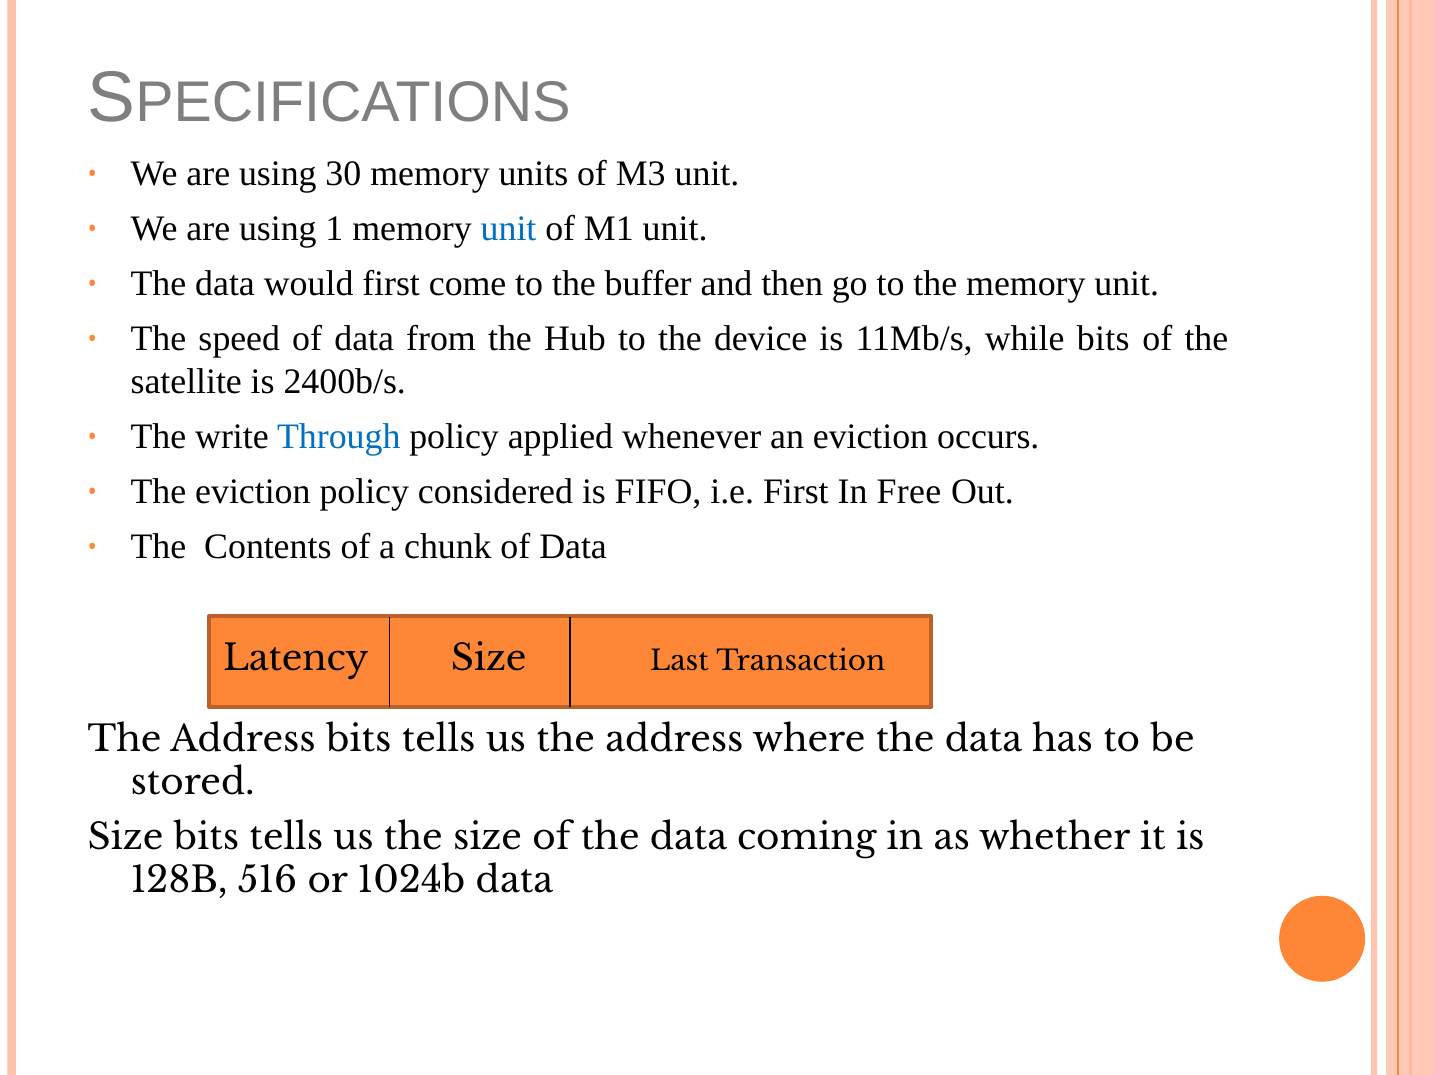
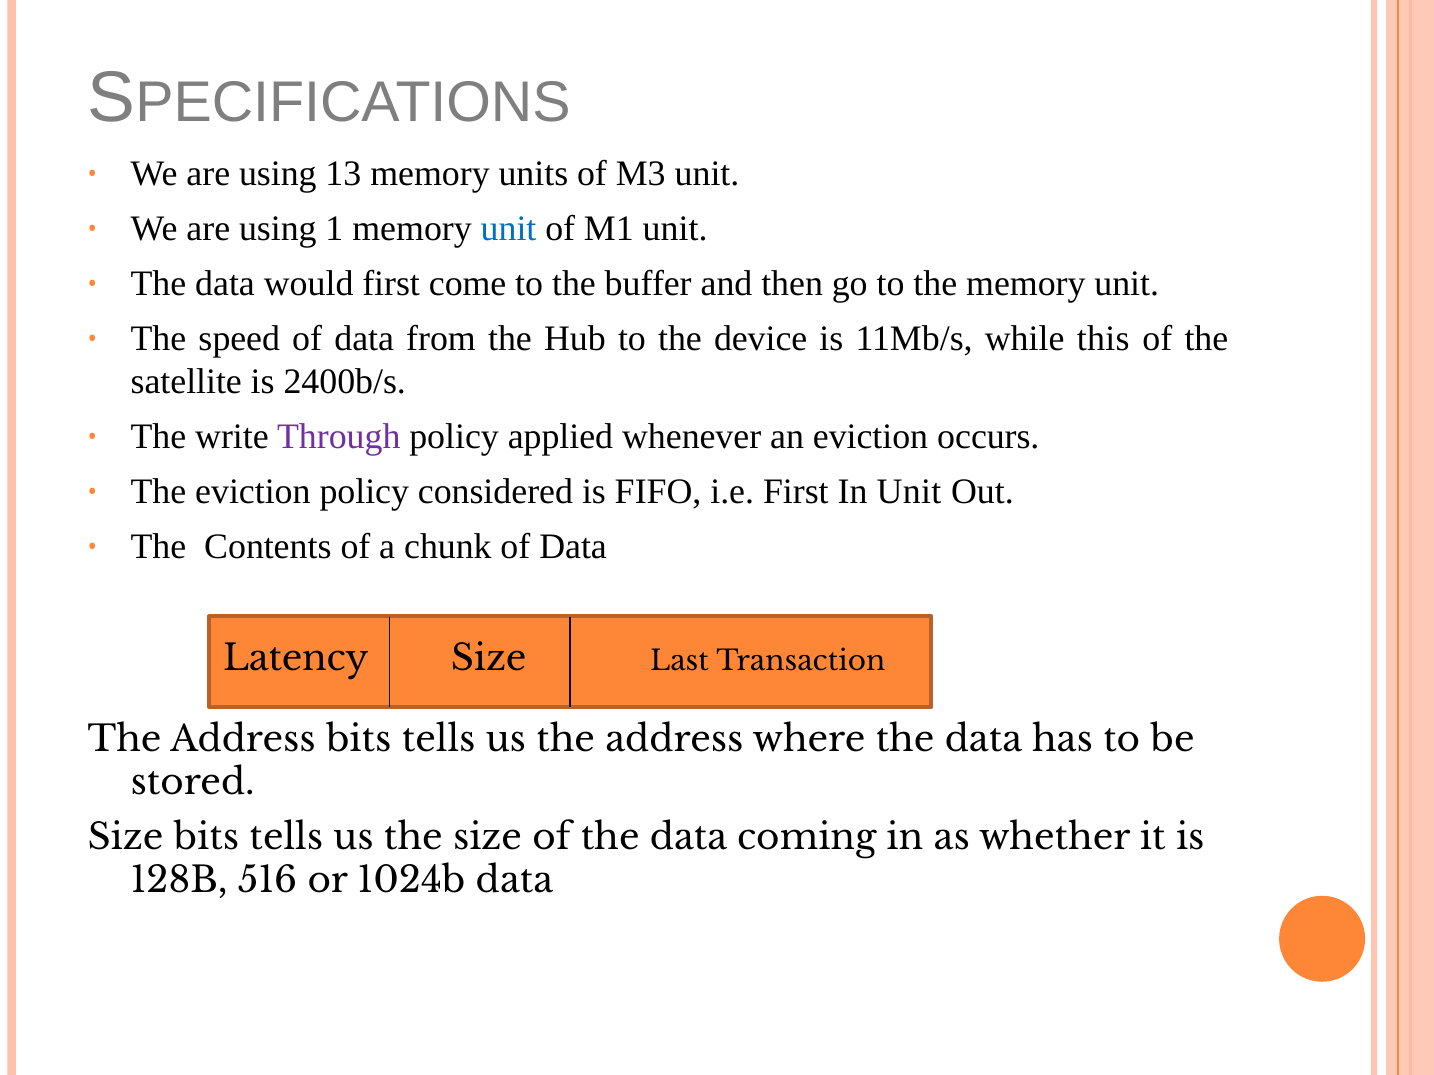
30: 30 -> 13
while bits: bits -> this
Through colour: blue -> purple
In Free: Free -> Unit
